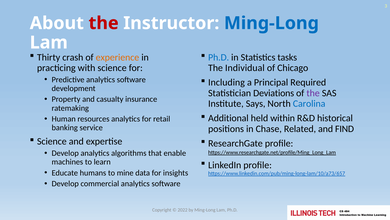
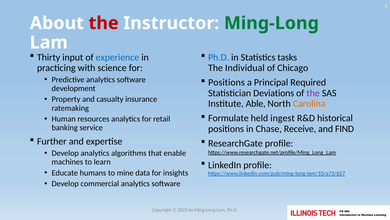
Ming-Long at (271, 23) colour: blue -> green
crash: crash -> input
experience colour: orange -> blue
Including at (226, 82): Including -> Positions
Says: Says -> Able
Carolina colour: blue -> orange
Additional: Additional -> Formulate
within: within -> ingest
Related: Related -> Receive
Science at (52, 141): Science -> Further
